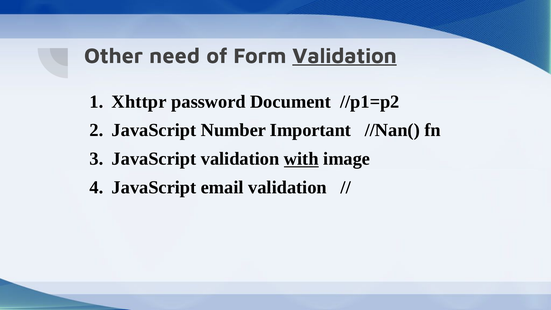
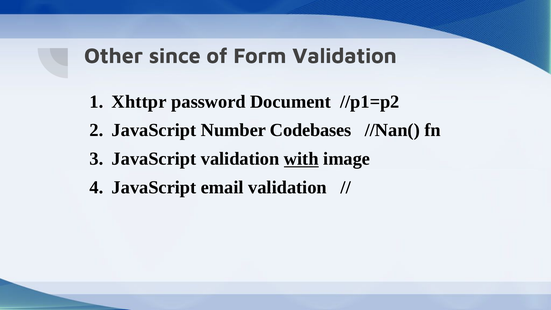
need: need -> since
Validation at (344, 56) underline: present -> none
Important: Important -> Codebases
